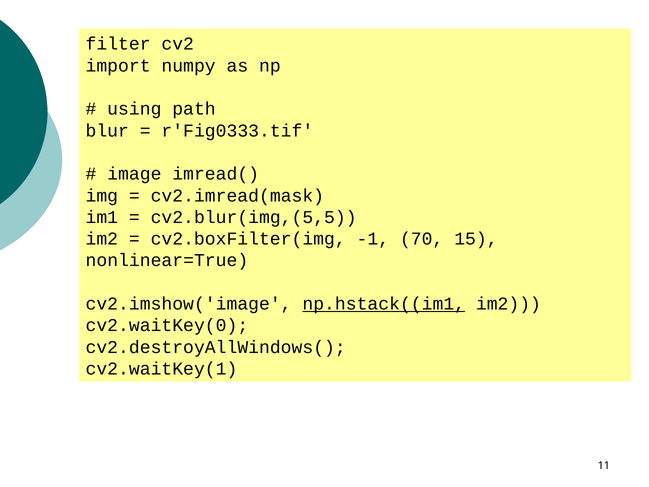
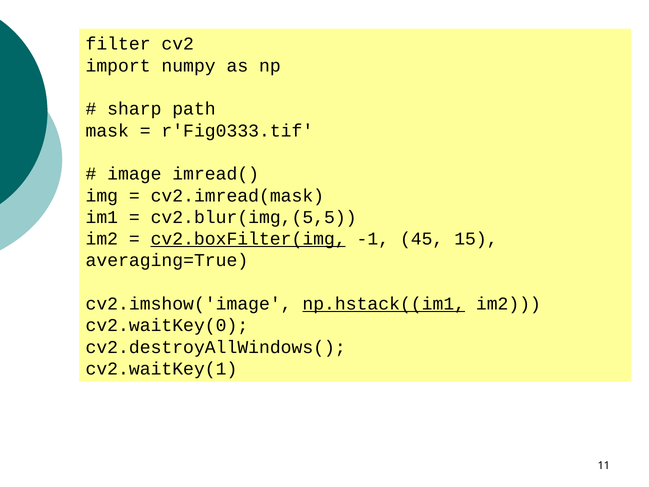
using: using -> sharp
blur: blur -> mask
cv2.boxFilter(img underline: none -> present
70: 70 -> 45
nonlinear=True: nonlinear=True -> averaging=True
